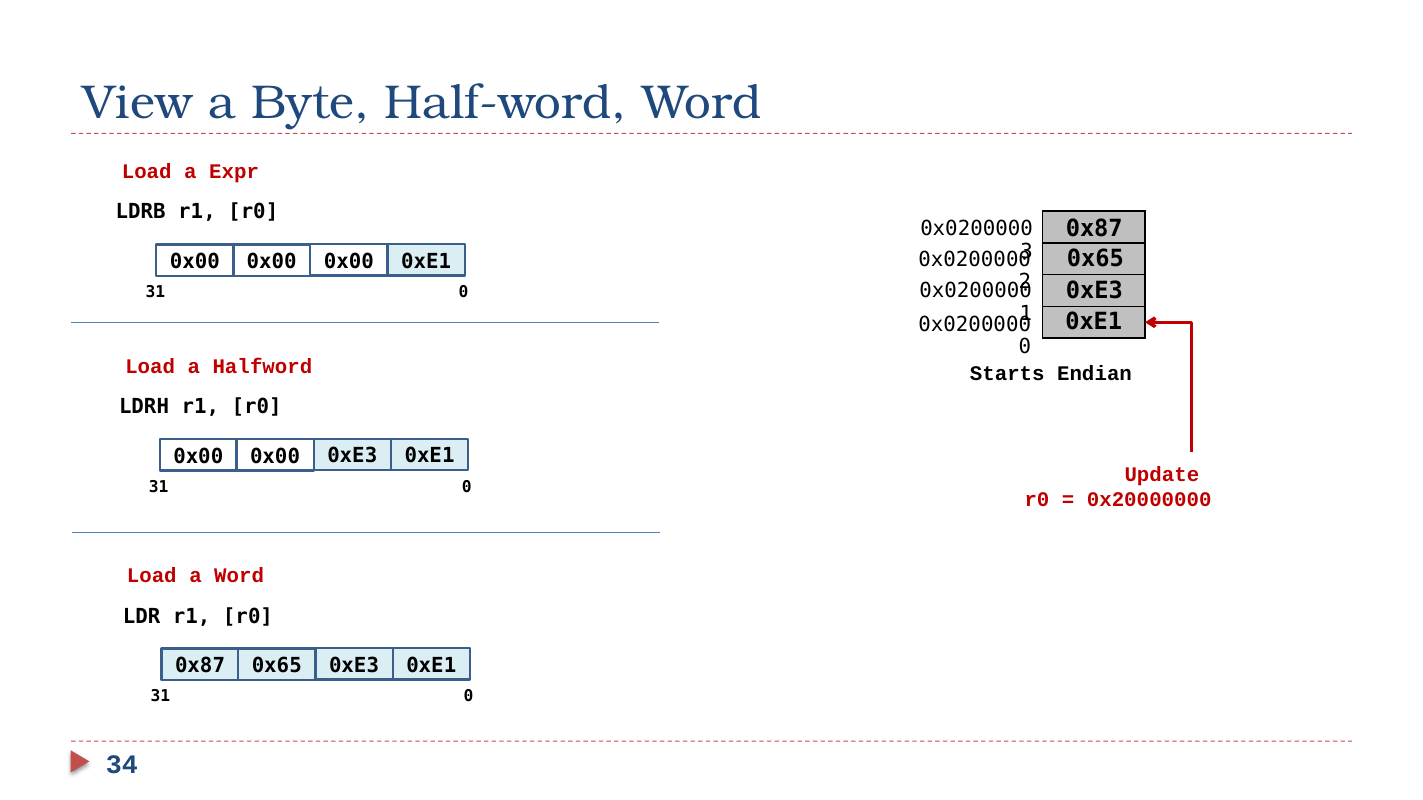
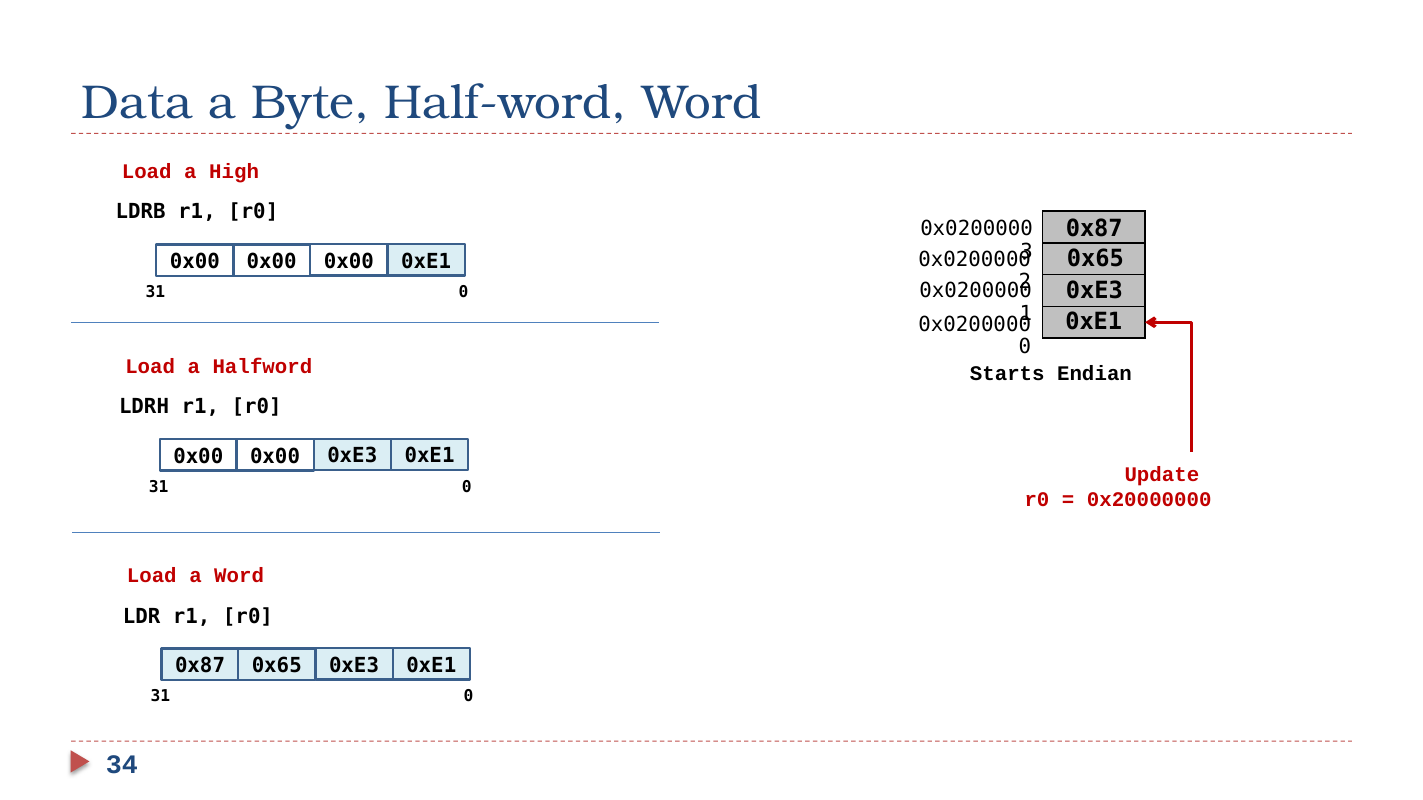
View: View -> Data
Expr: Expr -> High
